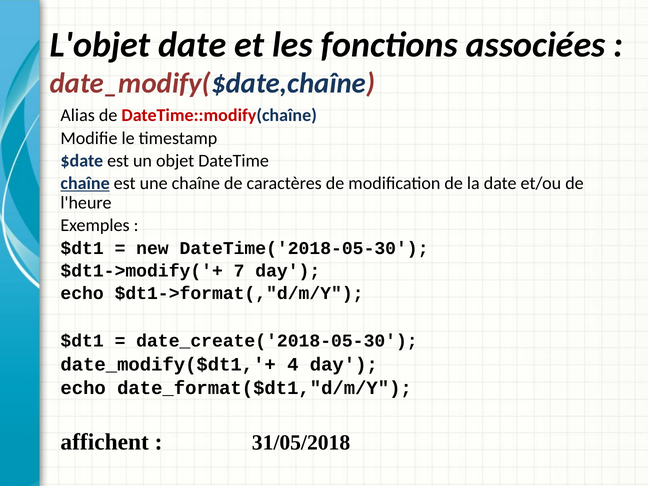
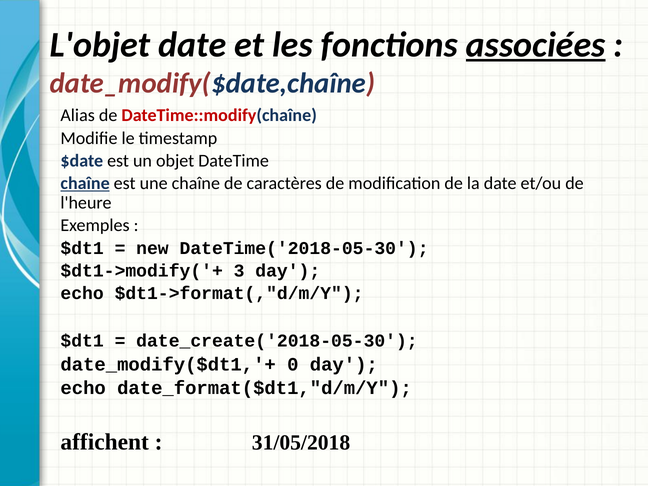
associées underline: none -> present
7: 7 -> 3
4: 4 -> 0
